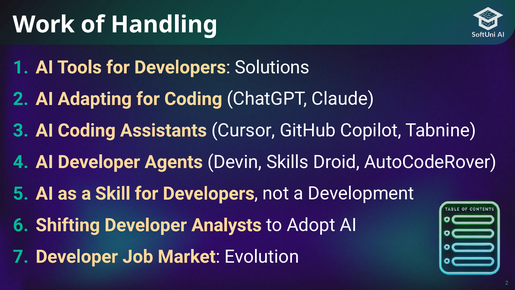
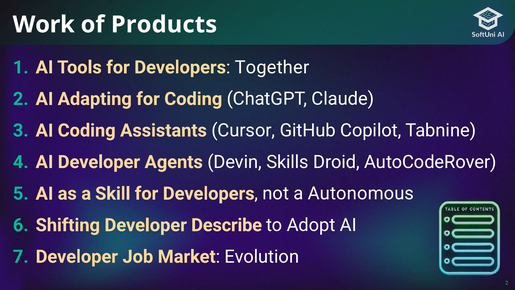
Handling: Handling -> Products
Solutions: Solutions -> Together
Development: Development -> Autonomous
Analysts: Analysts -> Describe
